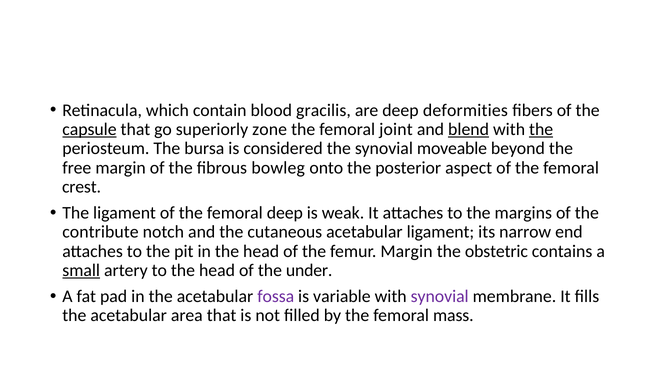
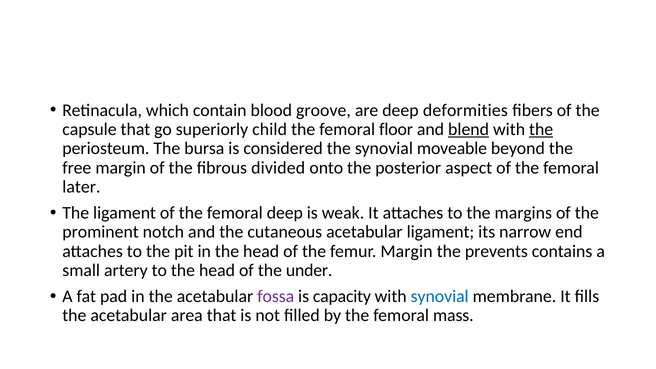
gracilis: gracilis -> groove
capsule underline: present -> none
zone: zone -> child
joint: joint -> floor
bowleg: bowleg -> divided
crest: crest -> later
contribute: contribute -> prominent
obstetric: obstetric -> prevents
small underline: present -> none
variable: variable -> capacity
synovial at (440, 296) colour: purple -> blue
